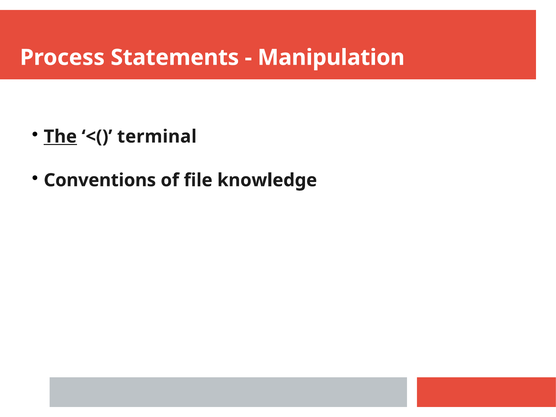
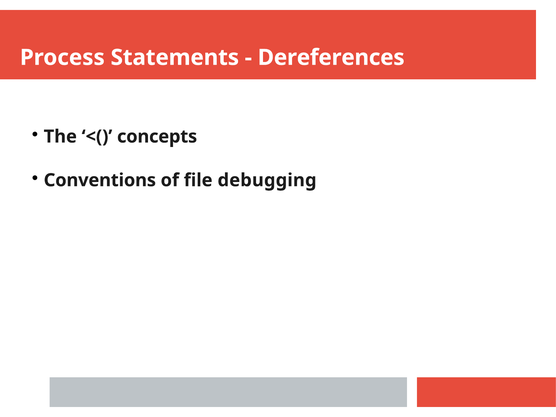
Manipulation: Manipulation -> Dereferences
The underline: present -> none
terminal: terminal -> concepts
knowledge: knowledge -> debugging
